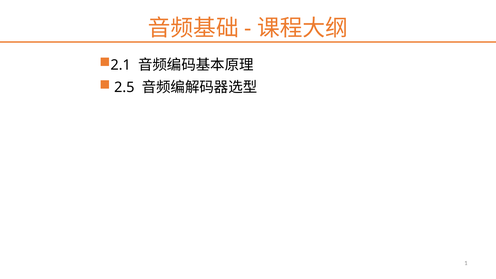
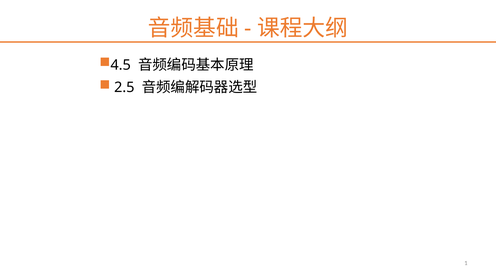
2.1: 2.1 -> 4.5
